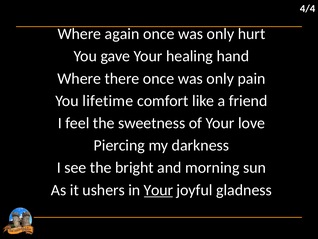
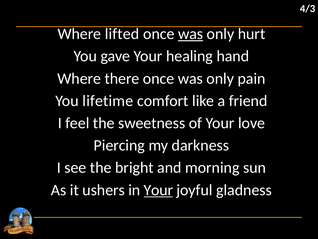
4/4: 4/4 -> 4/3
again: again -> lifted
was at (191, 34) underline: none -> present
